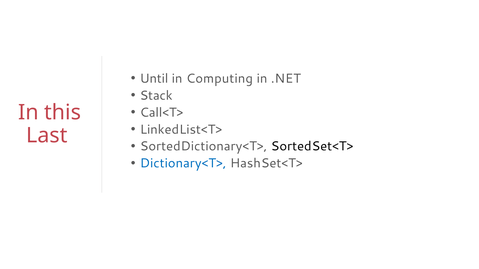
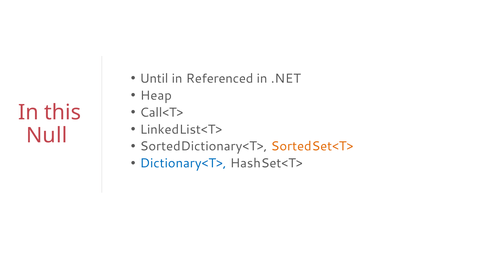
Computing: Computing -> Referenced
Stack: Stack -> Heap
Last: Last -> Null
SortedSet<T> colour: black -> orange
